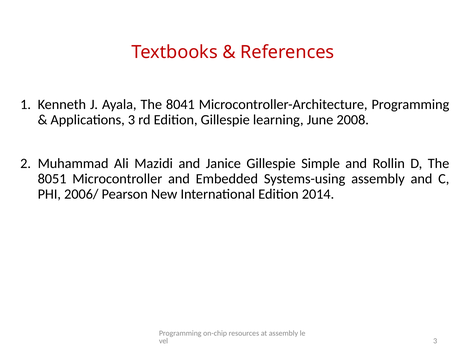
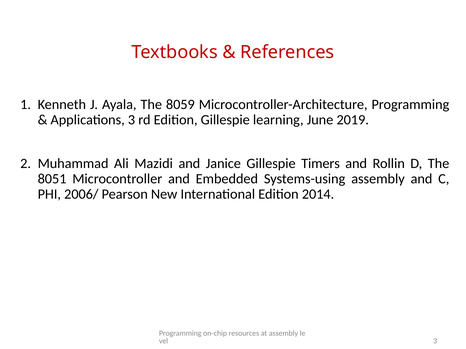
8041: 8041 -> 8059
2008: 2008 -> 2019
Simple: Simple -> Timers
